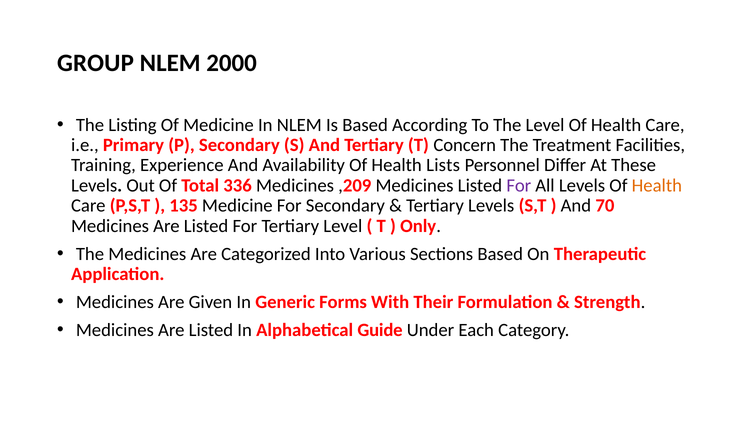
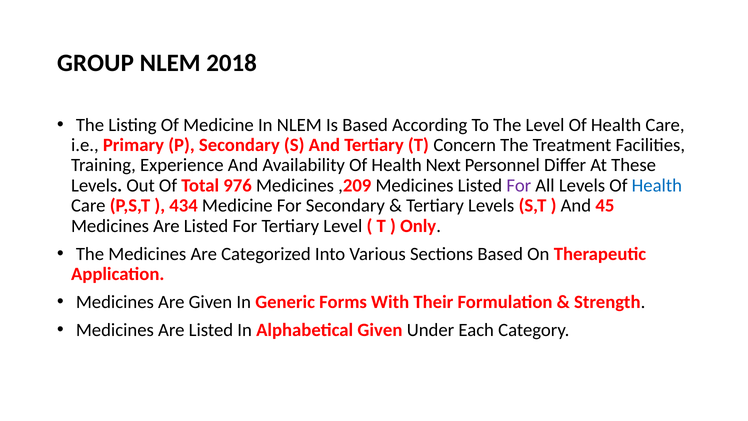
2000: 2000 -> 2018
Lists: Lists -> Next
336: 336 -> 976
Health at (657, 185) colour: orange -> blue
135: 135 -> 434
70: 70 -> 45
Alphabetical Guide: Guide -> Given
